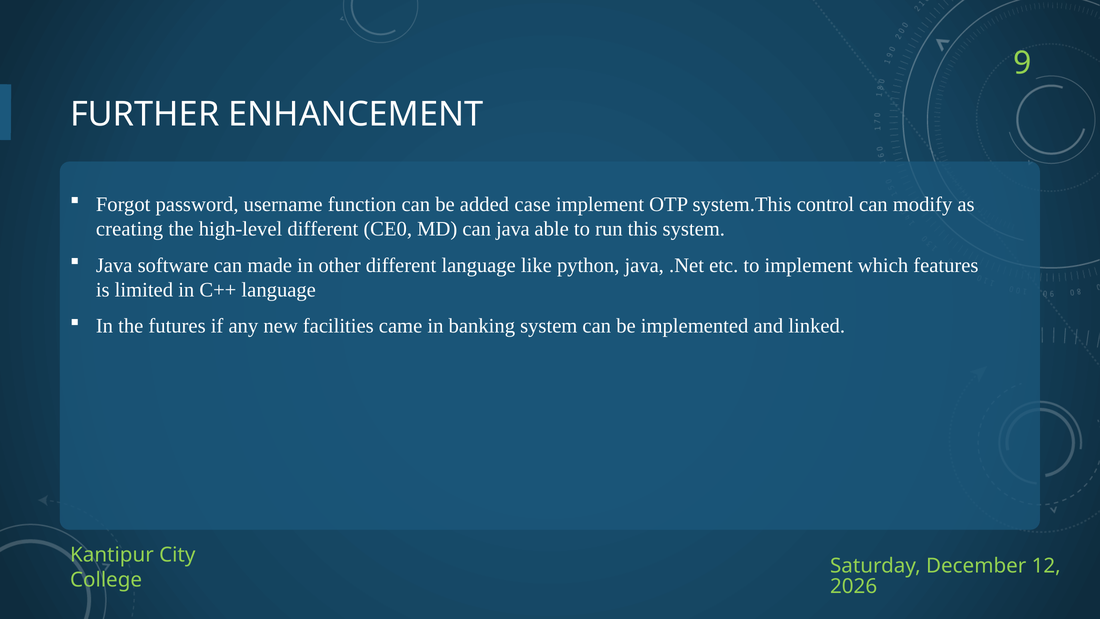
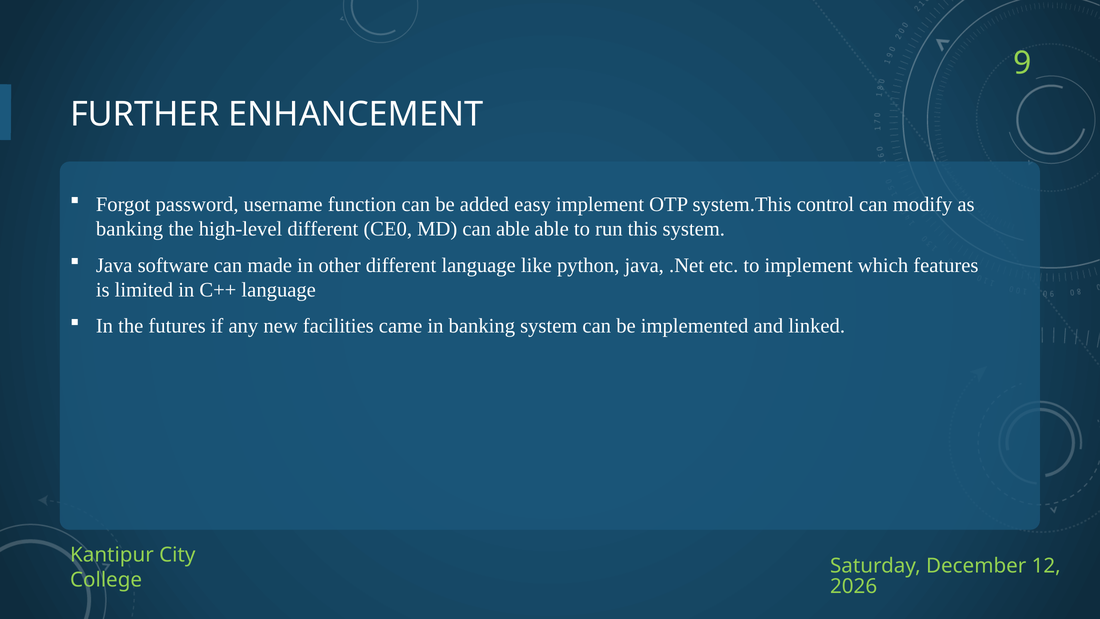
case: case -> easy
creating at (130, 229): creating -> banking
can java: java -> able
